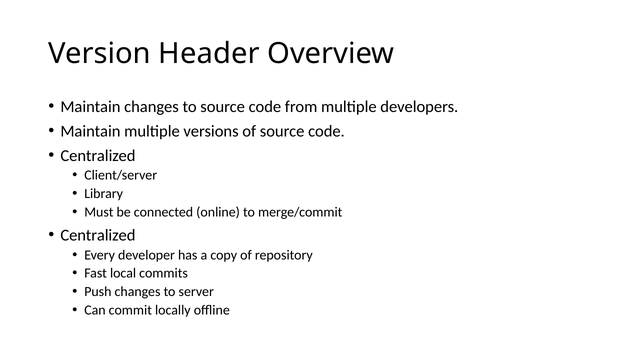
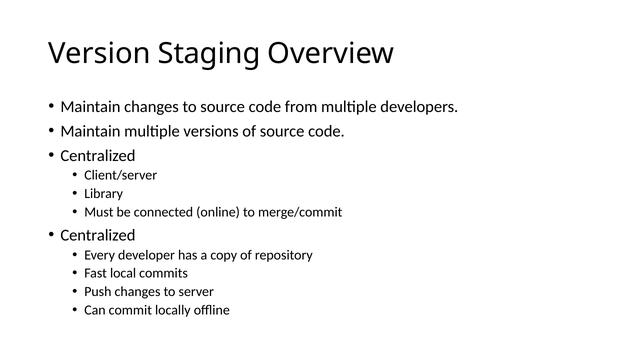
Header: Header -> Staging
